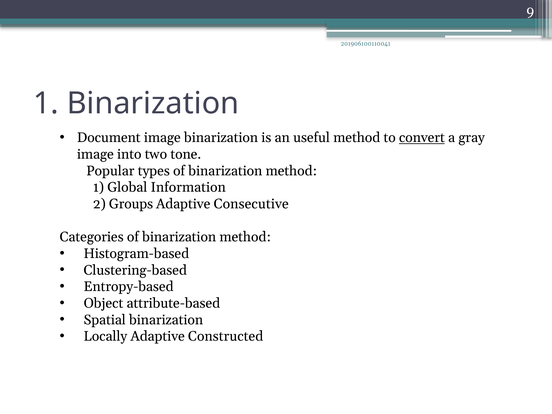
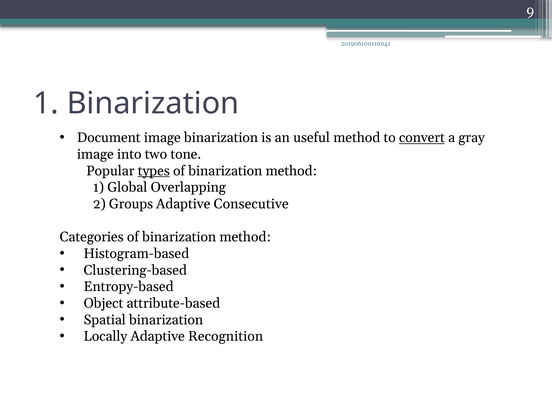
types underline: none -> present
Information: Information -> Overlapping
Constructed: Constructed -> Recognition
